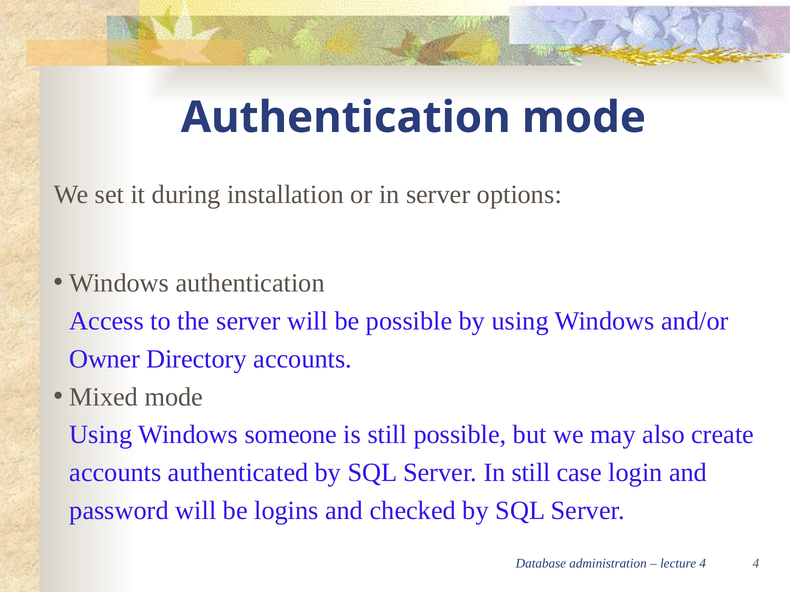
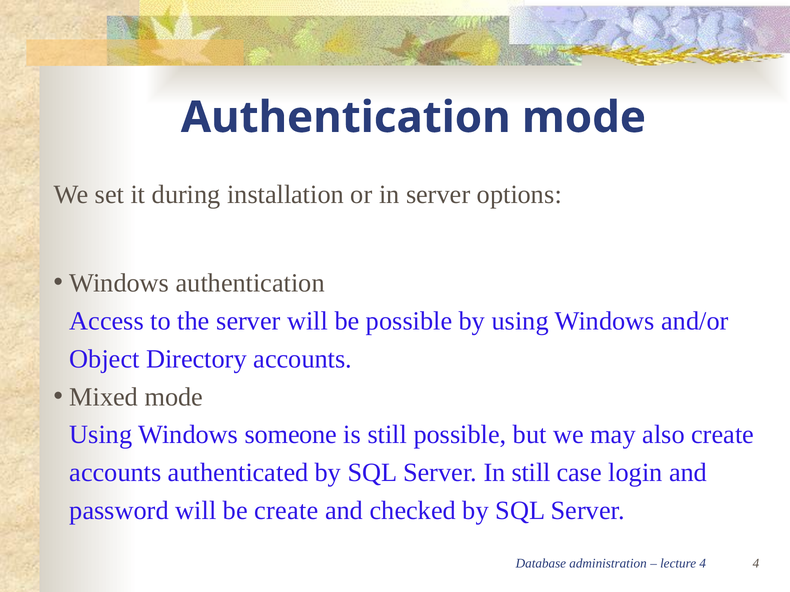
Owner: Owner -> Object
be logins: logins -> create
